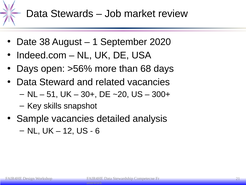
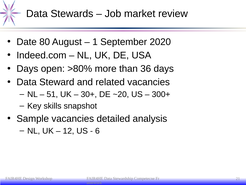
38: 38 -> 80
>56%: >56% -> >80%
68: 68 -> 36
